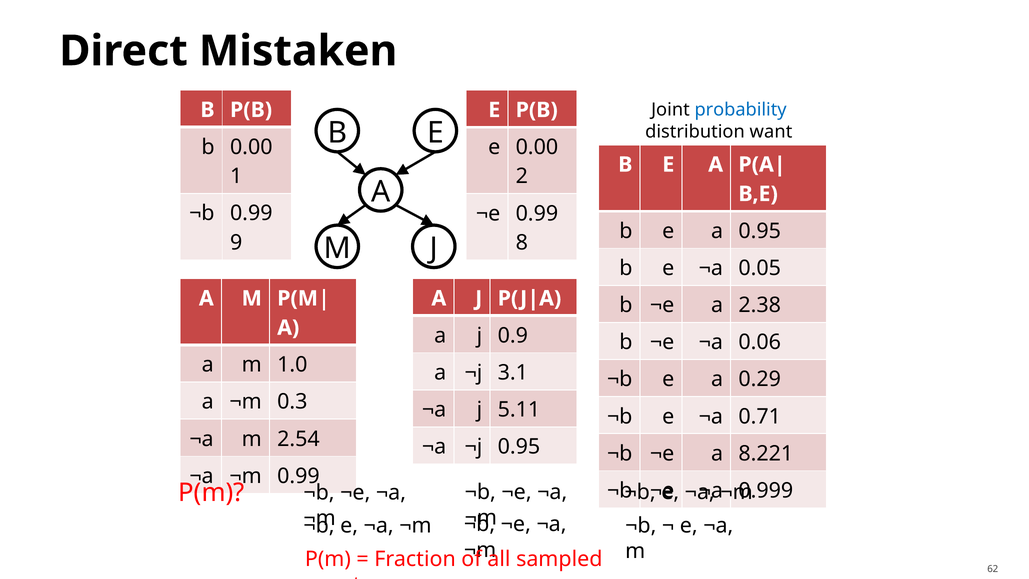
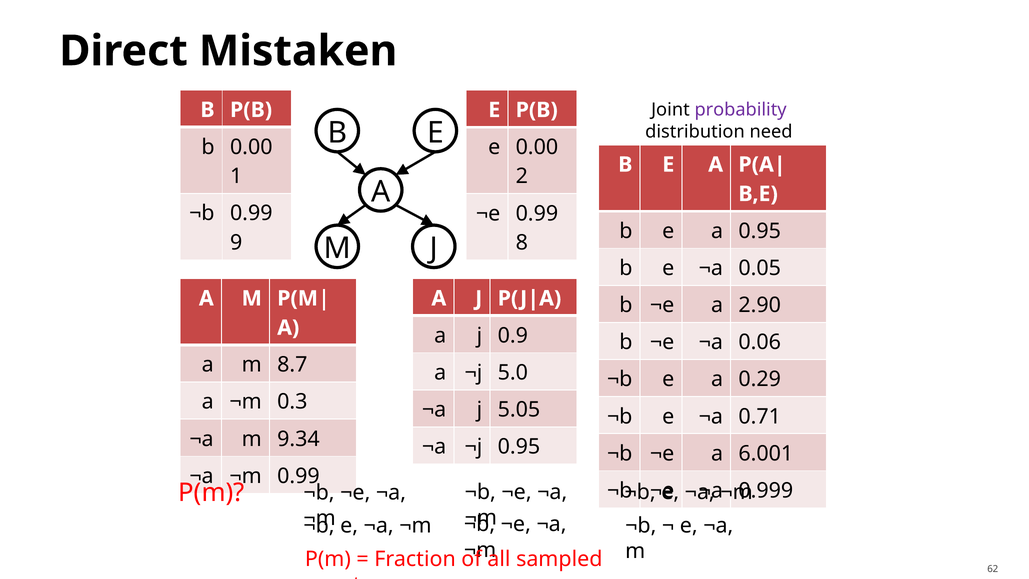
probability colour: blue -> purple
want: want -> need
2.38: 2.38 -> 2.90
1.0: 1.0 -> 8.7
3.1: 3.1 -> 5.0
5.11: 5.11 -> 5.05
2.54: 2.54 -> 9.34
8.221: 8.221 -> 6.001
